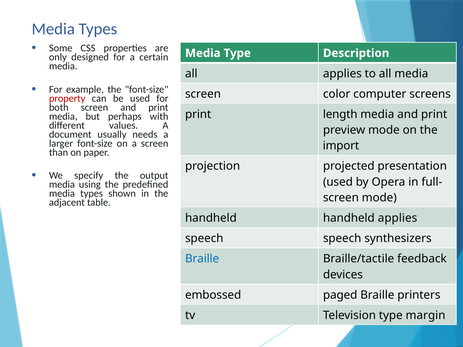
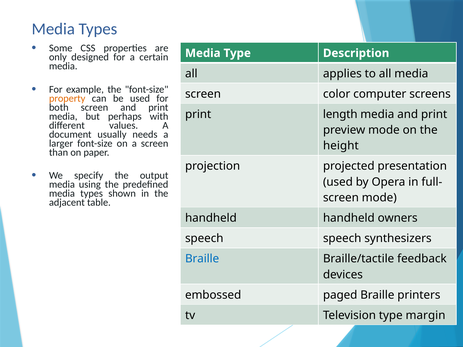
property colour: red -> orange
import: import -> height
handheld applies: applies -> owners
